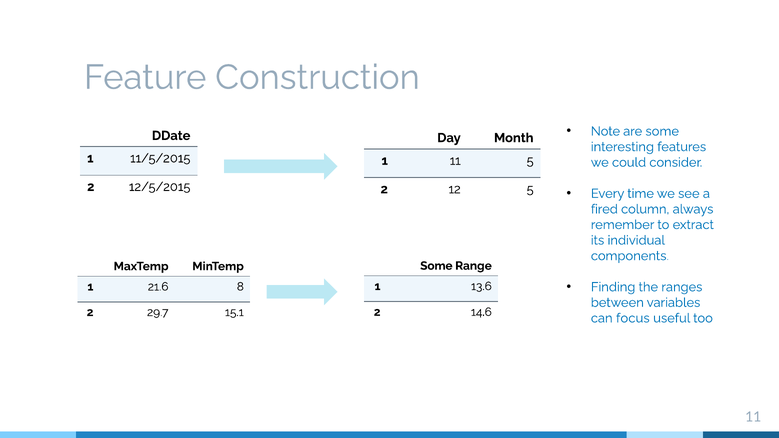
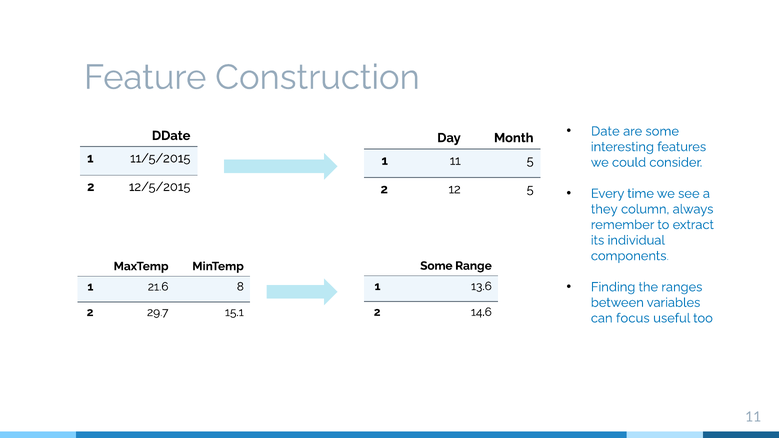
Note: Note -> Date
fired: fired -> they
